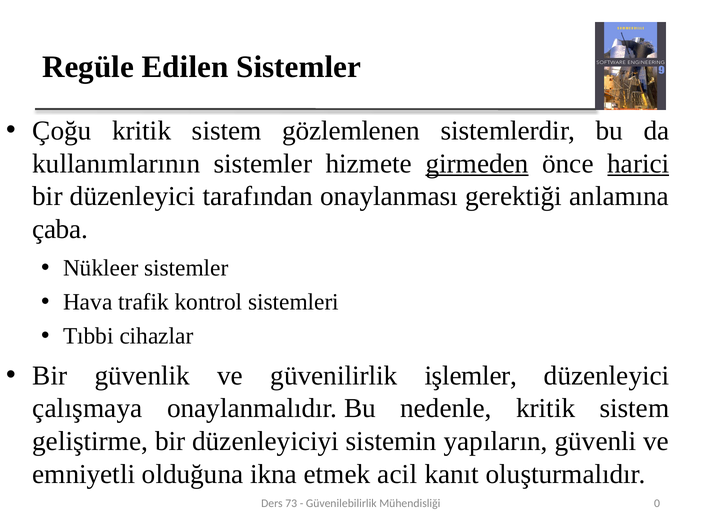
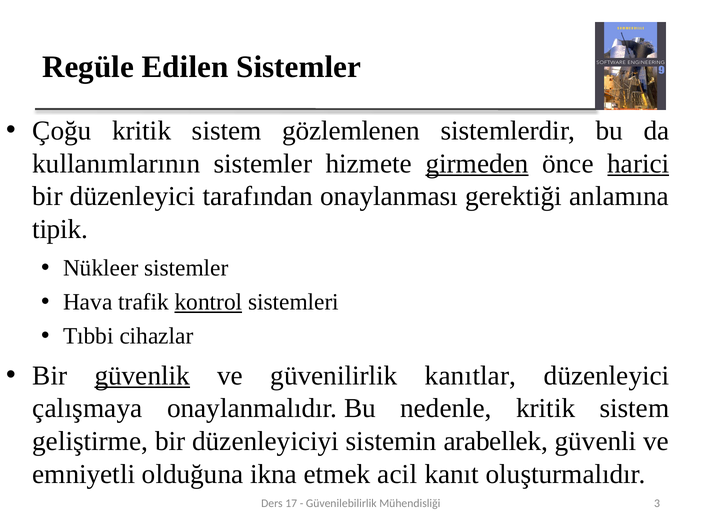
çaba: çaba -> tipik
kontrol underline: none -> present
güvenlik underline: none -> present
işlemler: işlemler -> kanıtlar
yapıların: yapıların -> arabellek
73: 73 -> 17
0: 0 -> 3
